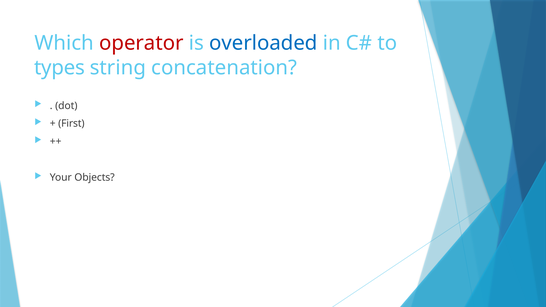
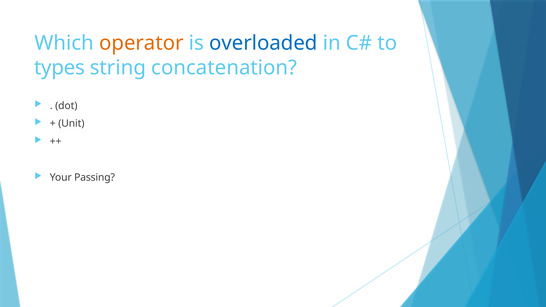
operator colour: red -> orange
First: First -> Unit
Objects: Objects -> Passing
